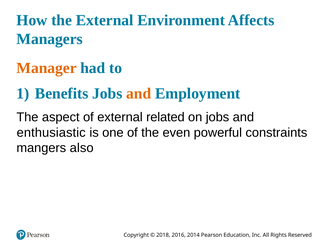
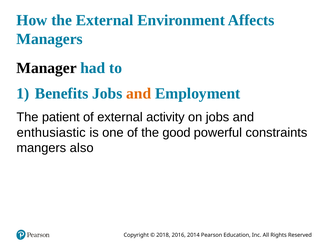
Manager colour: orange -> black
aspect: aspect -> patient
related: related -> activity
even: even -> good
